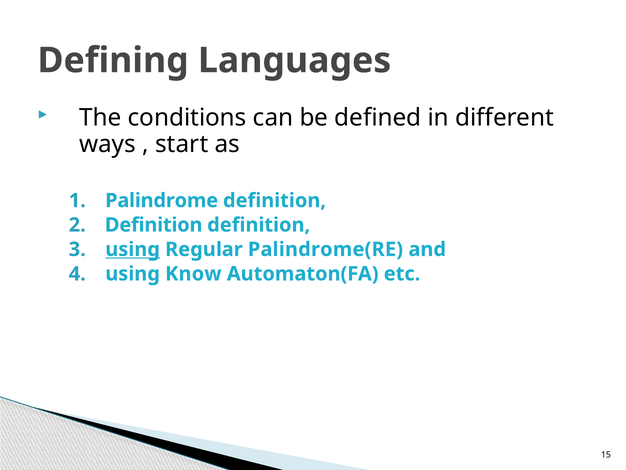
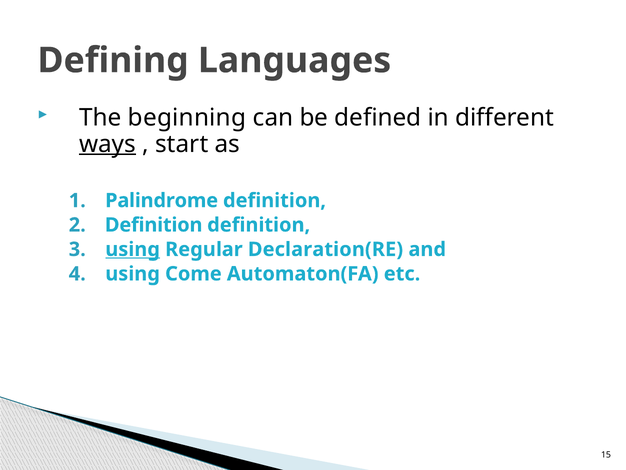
conditions: conditions -> beginning
ways underline: none -> present
Palindrome(RE: Palindrome(RE -> Declaration(RE
Know: Know -> Come
